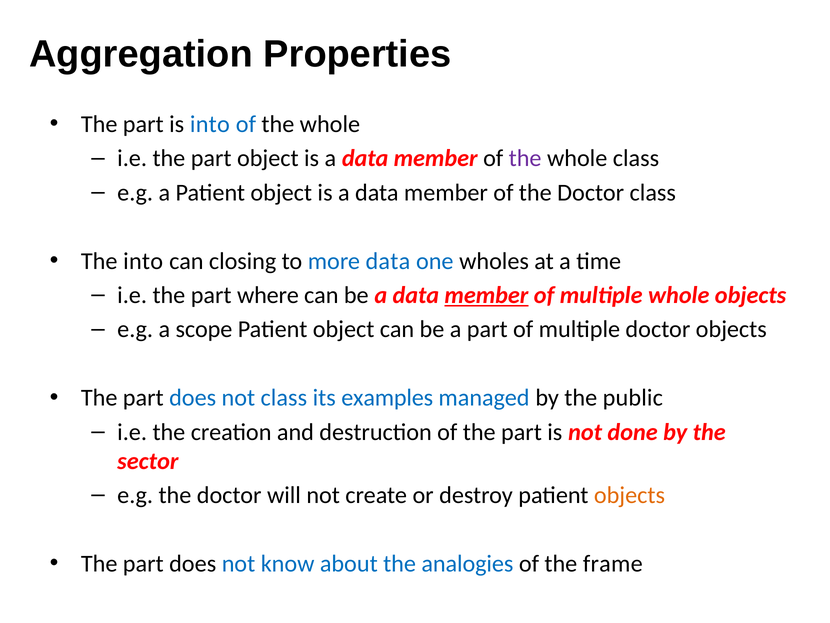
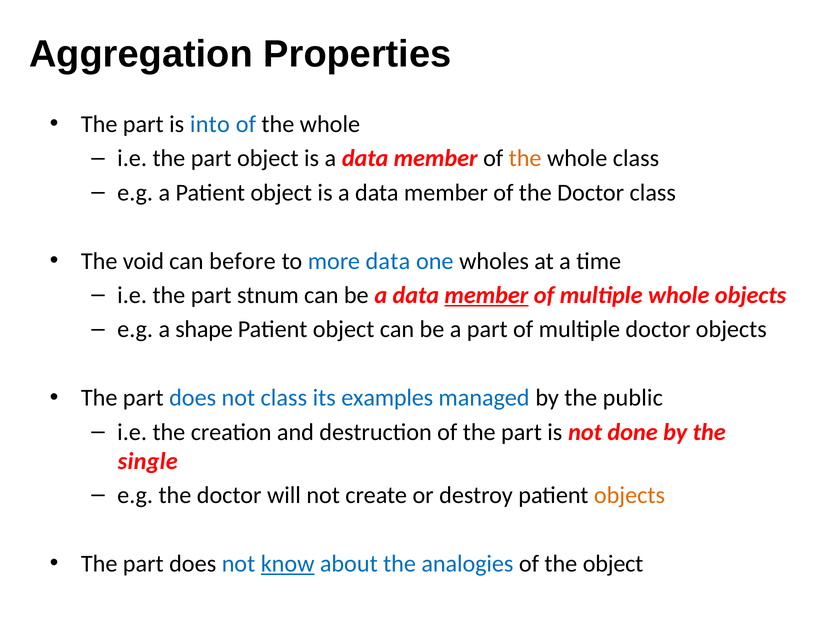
the at (525, 158) colour: purple -> orange
The into: into -> void
closing: closing -> before
where: where -> stnum
scope: scope -> shape
sector: sector -> single
know underline: none -> present
the frame: frame -> object
